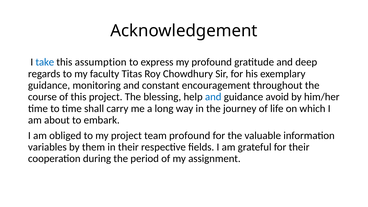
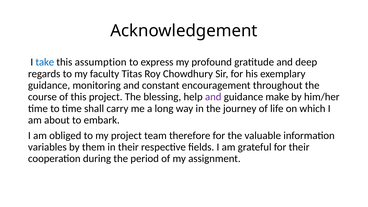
and at (213, 97) colour: blue -> purple
avoid: avoid -> make
team profound: profound -> therefore
